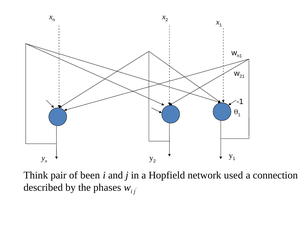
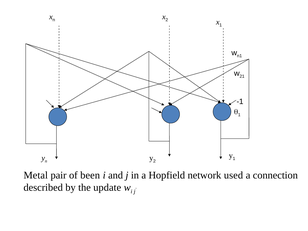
Think: Think -> Metal
phases: phases -> update
